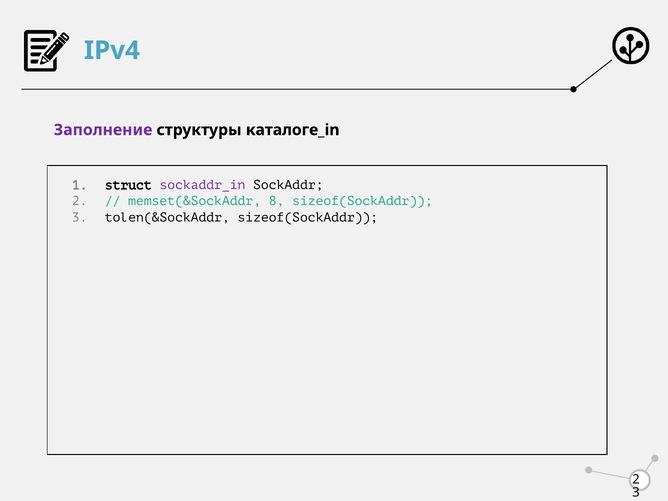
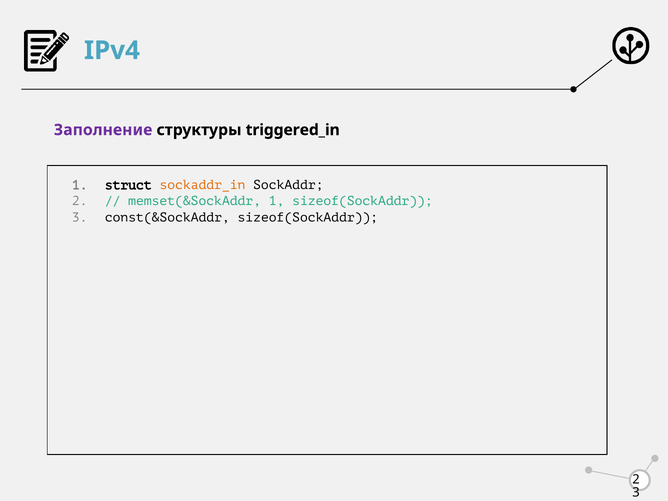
каталоге_in: каталоге_in -> triggered_in
sockaddr_in colour: purple -> orange
memset(&SockAddr 8: 8 -> 1
tolen(&SockAddr: tolen(&SockAddr -> const(&SockAddr
